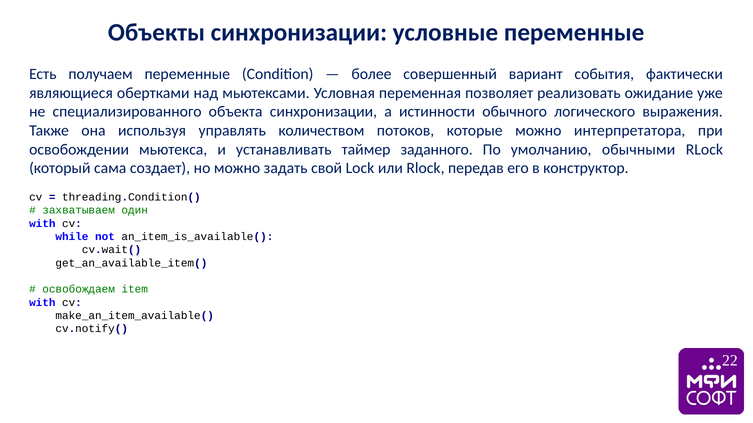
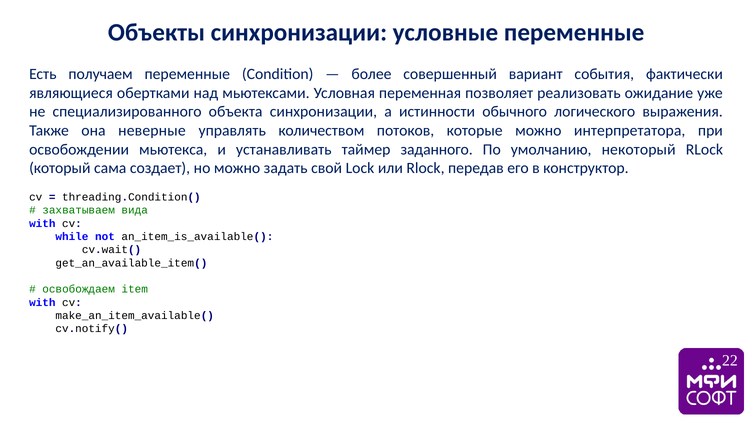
используя: используя -> неверные
обычными: обычными -> некоторый
один: один -> вида
